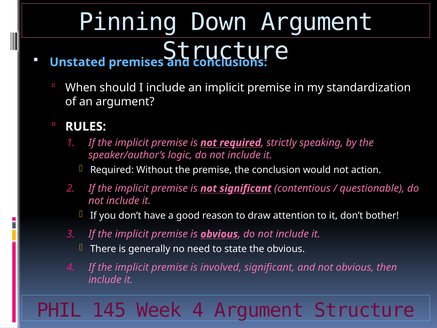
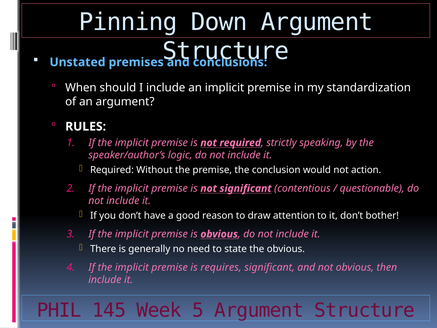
involved: involved -> requires
Week 4: 4 -> 5
